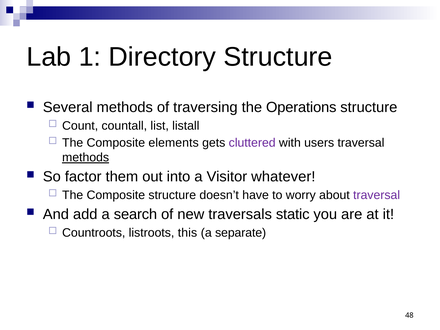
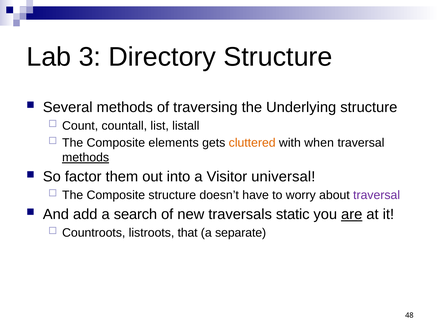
1: 1 -> 3
Operations: Operations -> Underlying
cluttered colour: purple -> orange
users: users -> when
whatever: whatever -> universal
are underline: none -> present
this: this -> that
